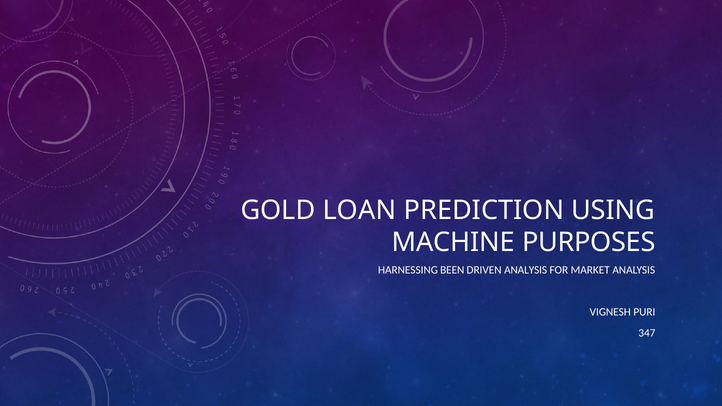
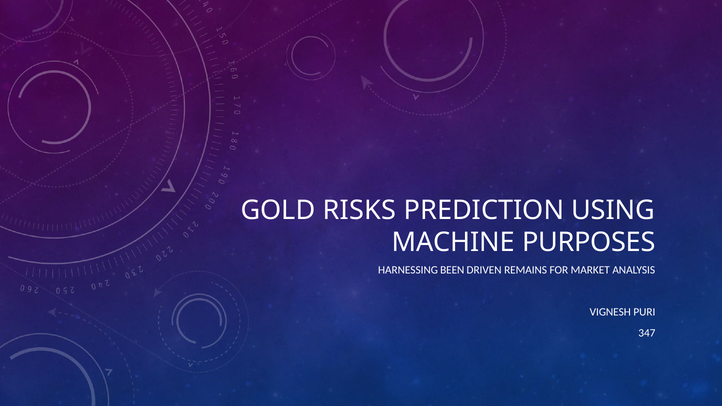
LOAN: LOAN -> RISKS
DRIVEN ANALYSIS: ANALYSIS -> REMAINS
